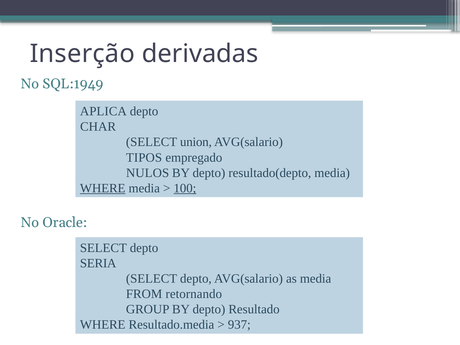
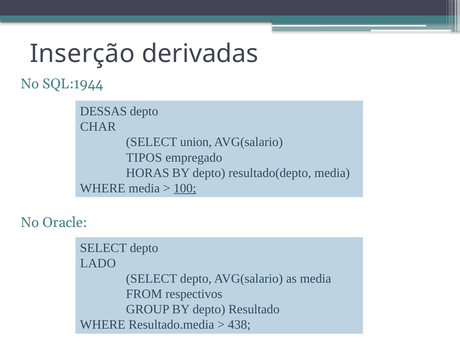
SQL:1949: SQL:1949 -> SQL:1944
APLICA: APLICA -> DESSAS
NULOS: NULOS -> HORAS
WHERE at (103, 188) underline: present -> none
SERIA: SERIA -> LADO
retornando: retornando -> respectivos
937: 937 -> 438
